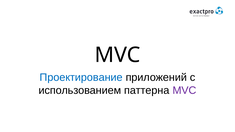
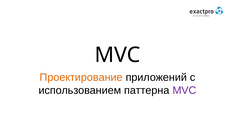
Проектирование colour: blue -> orange
